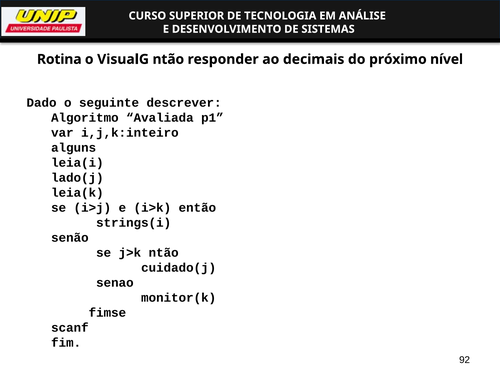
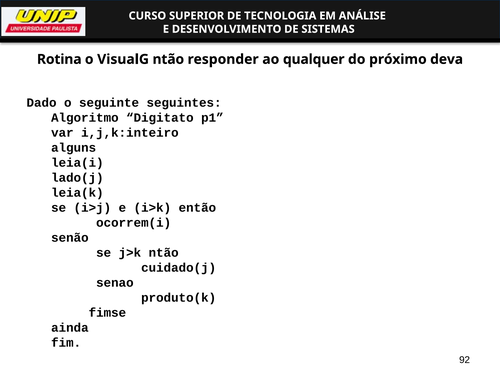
decimais: decimais -> qualquer
nível: nível -> deva
descrever: descrever -> seguintes
Avaliada: Avaliada -> Digitato
strings(i: strings(i -> ocorrem(i
monitor(k: monitor(k -> produto(k
scanf: scanf -> ainda
